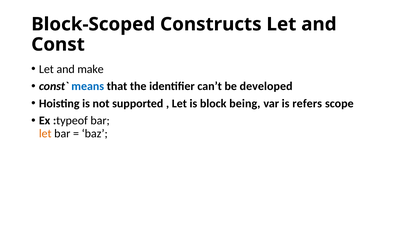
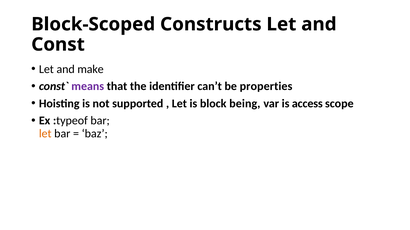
means colour: blue -> purple
developed: developed -> properties
refers: refers -> access
